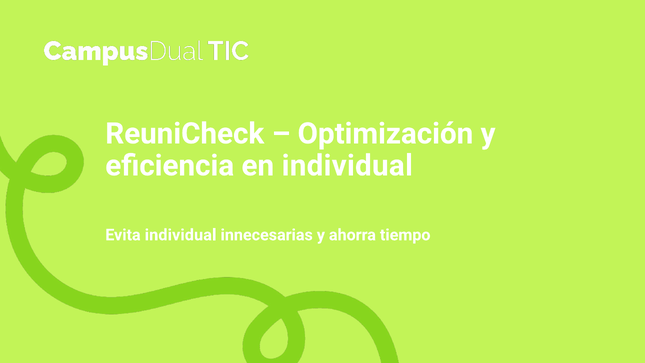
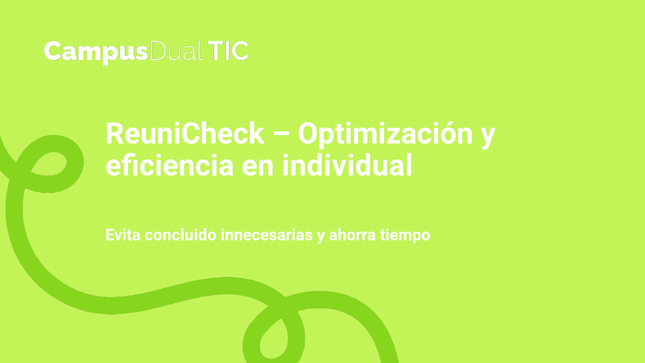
Evita individual: individual -> concluido
